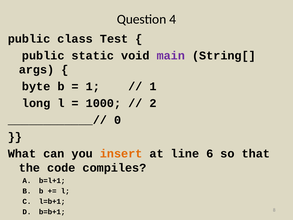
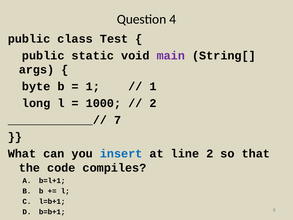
0: 0 -> 7
insert colour: orange -> blue
line 6: 6 -> 2
